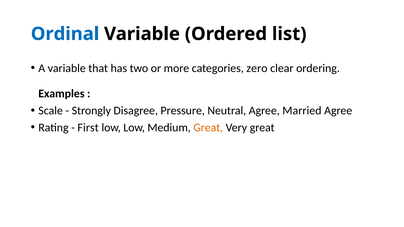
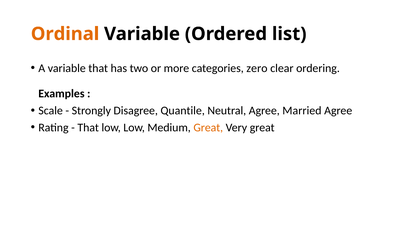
Ordinal colour: blue -> orange
Pressure: Pressure -> Quantile
First at (88, 128): First -> That
